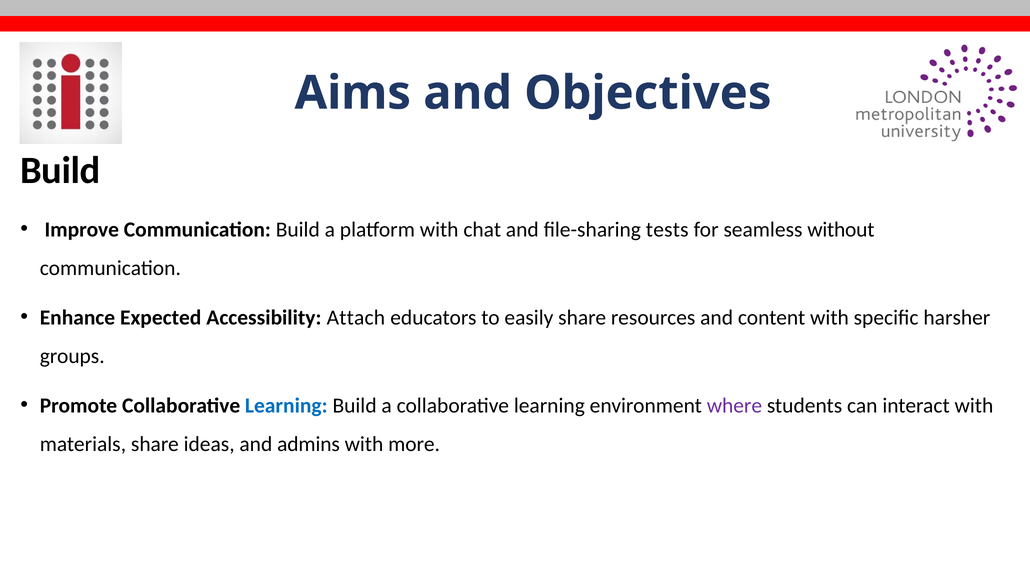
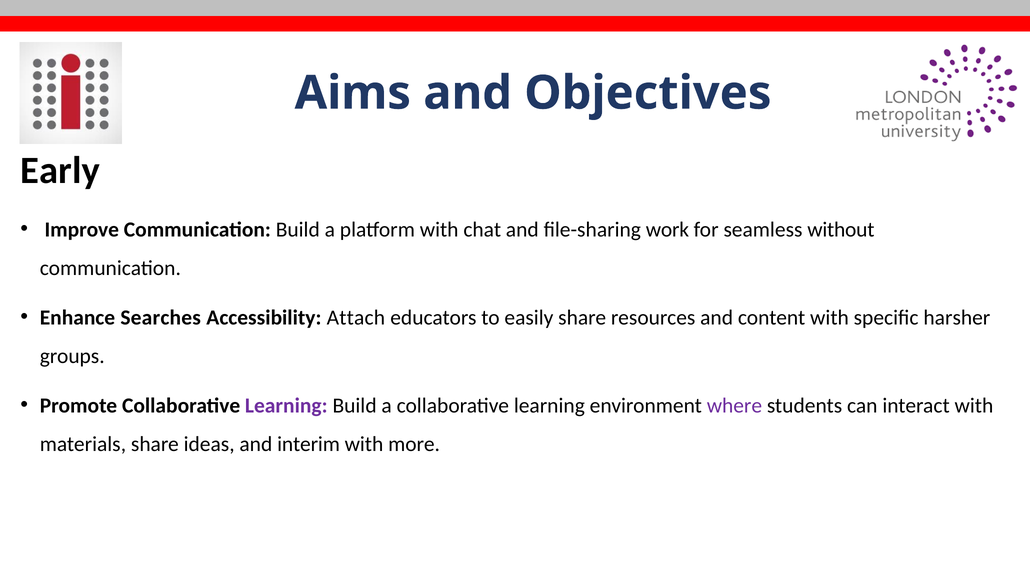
Build at (60, 171): Build -> Early
tests: tests -> work
Expected: Expected -> Searches
Learning at (286, 406) colour: blue -> purple
admins: admins -> interim
